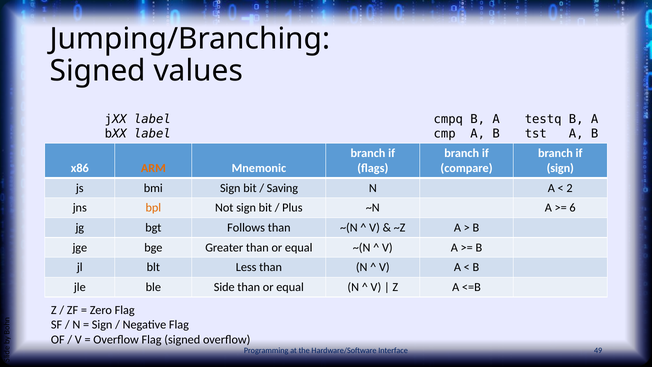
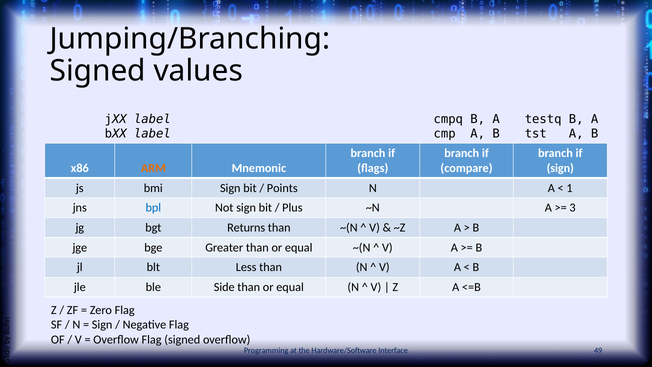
Saving: Saving -> Points
2: 2 -> 1
bpl colour: orange -> blue
6: 6 -> 3
Follows: Follows -> Returns
